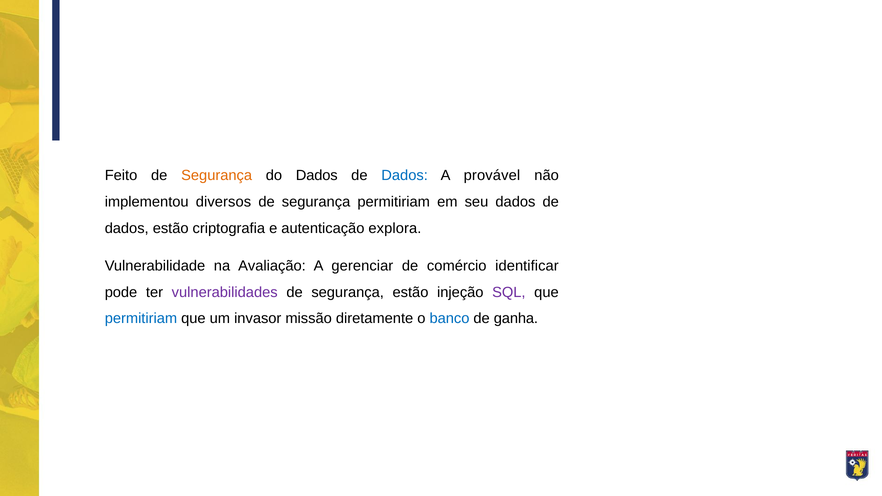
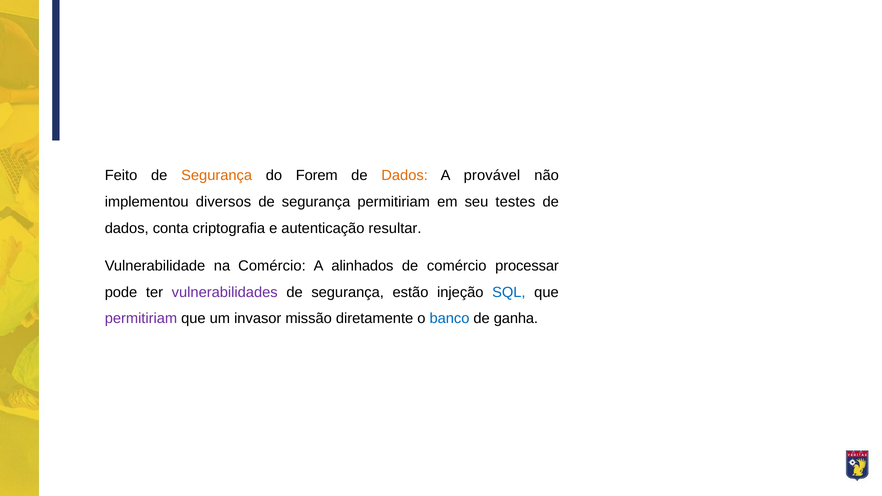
do Dados: Dados -> Forem
Dados at (405, 176) colour: blue -> orange
seu dados: dados -> testes
dados estão: estão -> conta
explora: explora -> resultar
na Avaliação: Avaliação -> Comércio
gerenciar: gerenciar -> alinhados
identificar: identificar -> processar
SQL colour: purple -> blue
permitiriam at (141, 319) colour: blue -> purple
